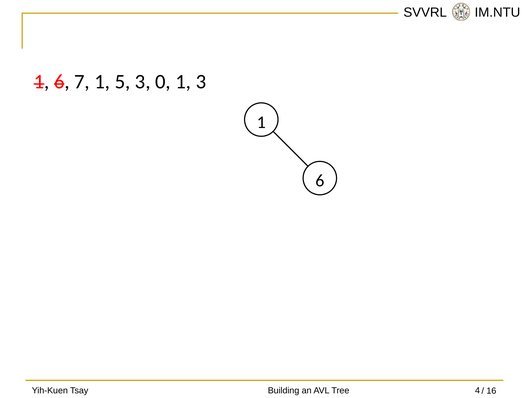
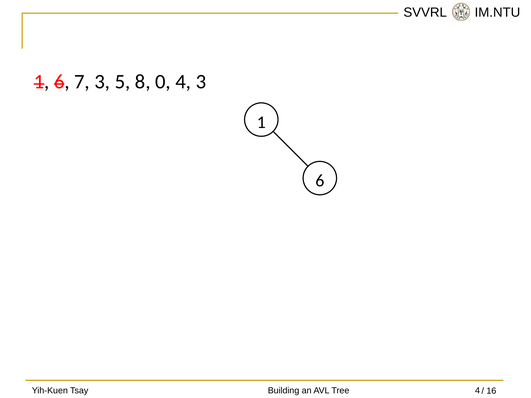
7 1: 1 -> 3
5 3: 3 -> 8
0 1: 1 -> 4
